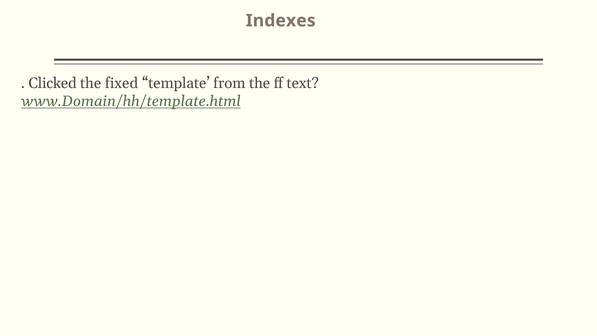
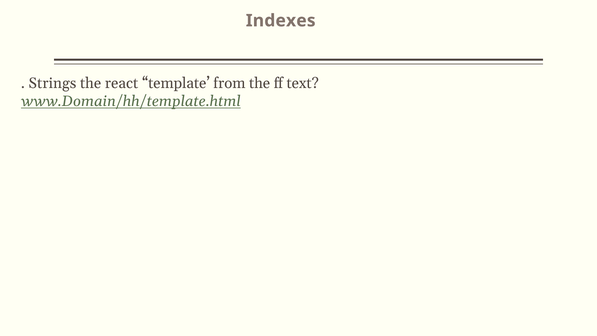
Clicked: Clicked -> Strings
fixed: fixed -> react
